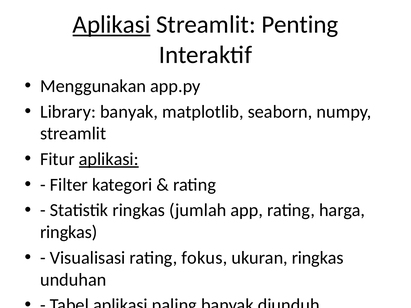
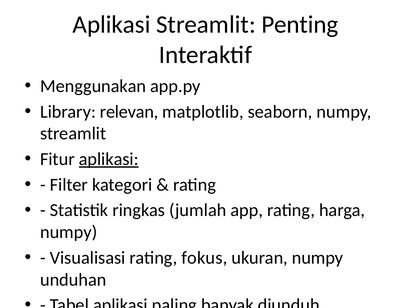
Aplikasi at (112, 25) underline: present -> none
Library banyak: banyak -> relevan
ringkas at (69, 232): ringkas -> numpy
ukuran ringkas: ringkas -> numpy
